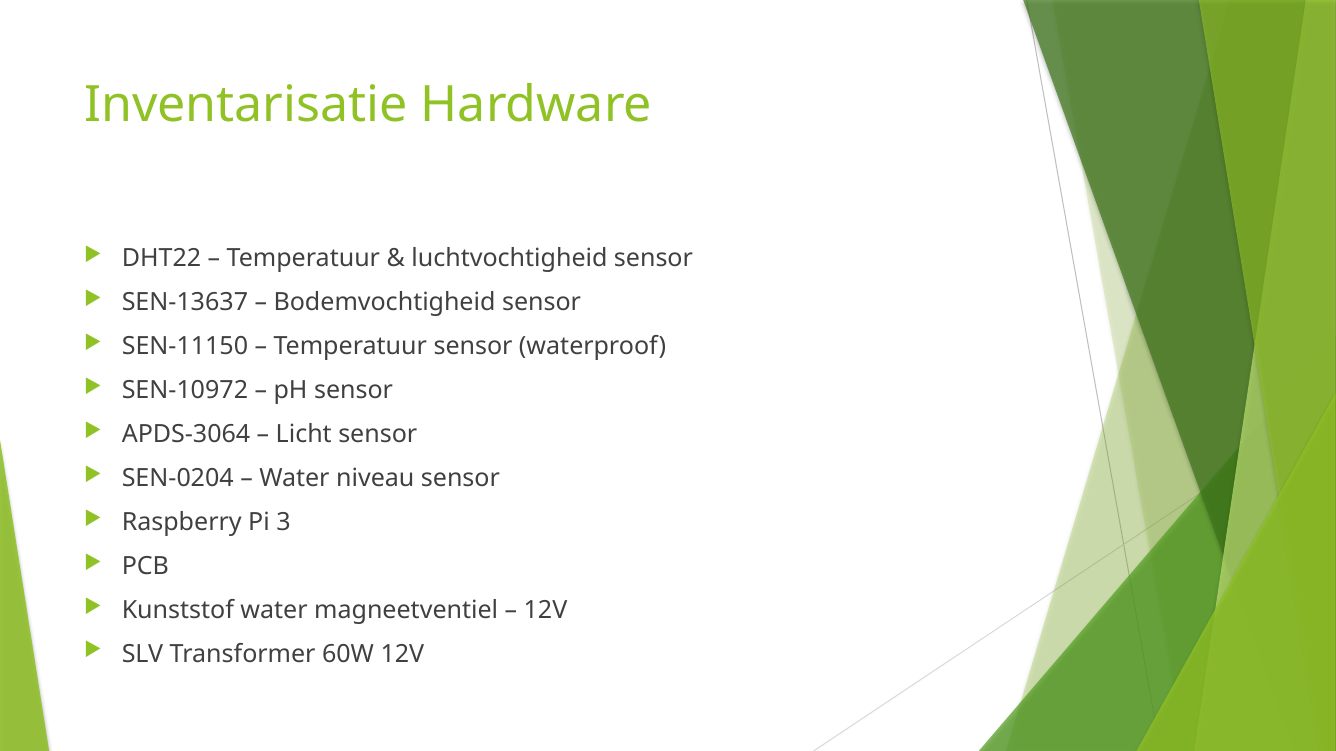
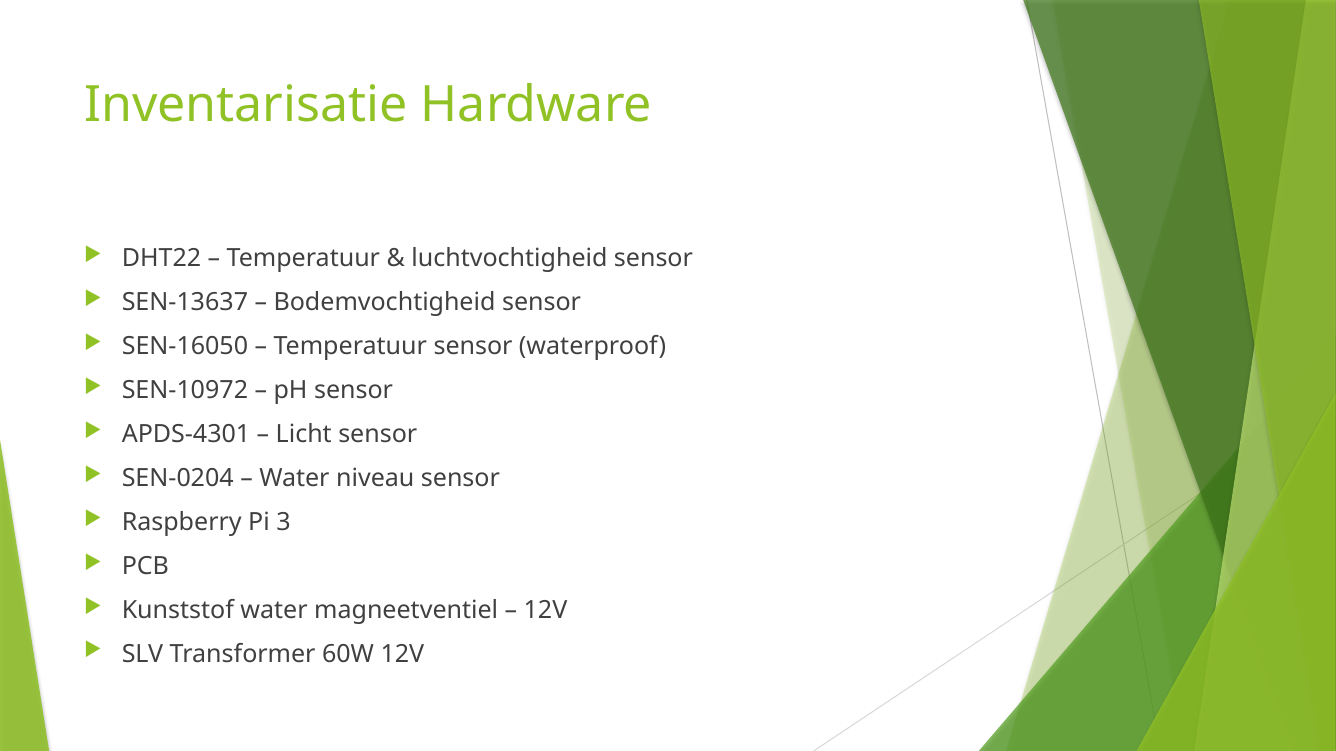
SEN-11150: SEN-11150 -> SEN-16050
APDS-3064: APDS-3064 -> APDS-4301
